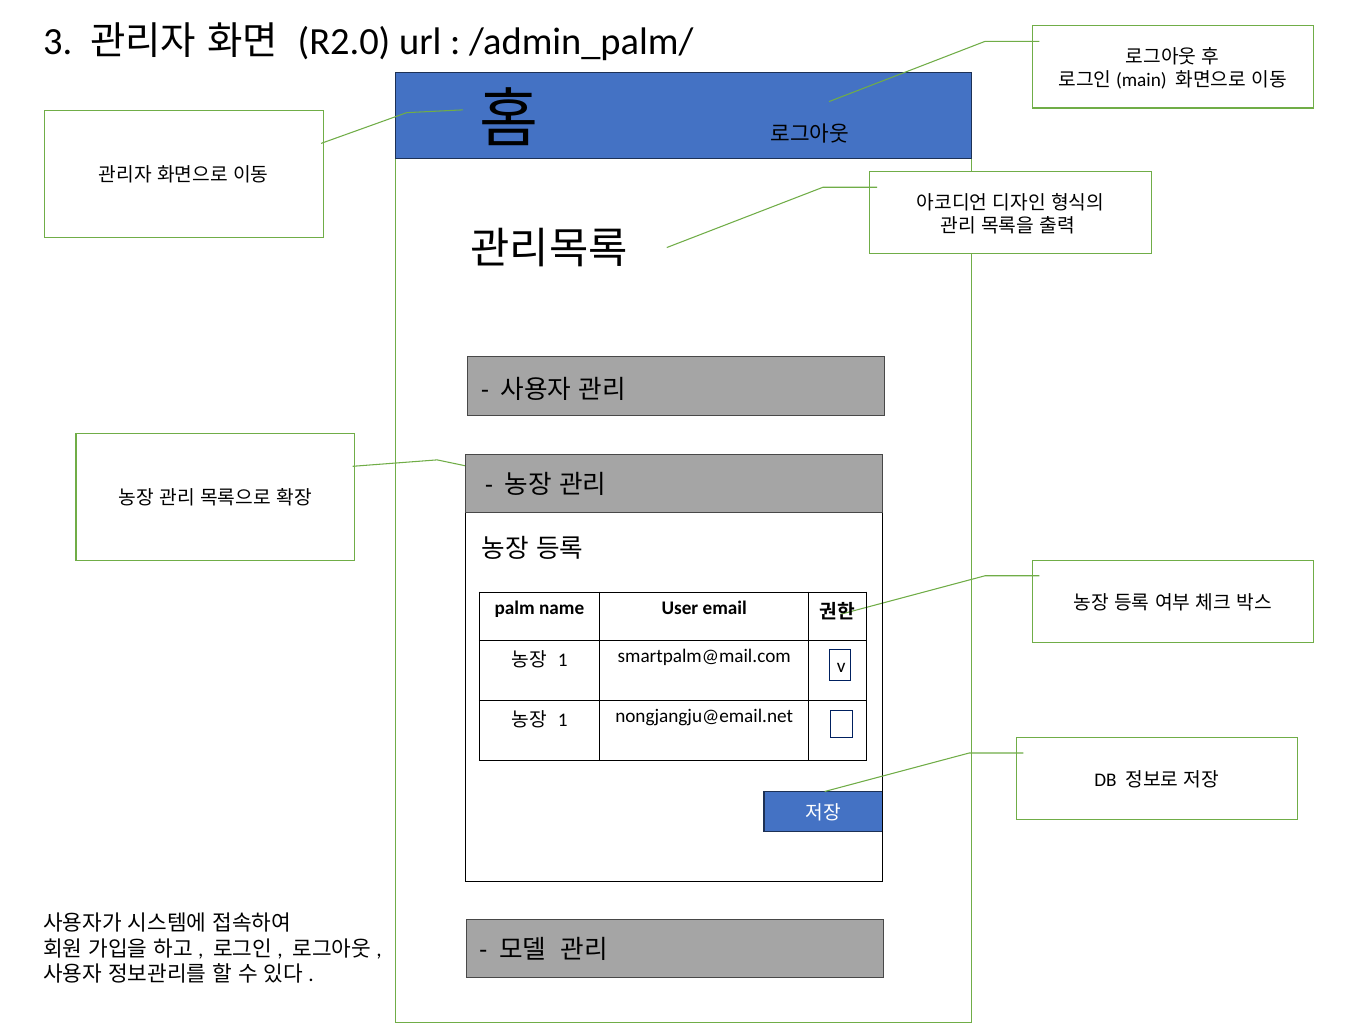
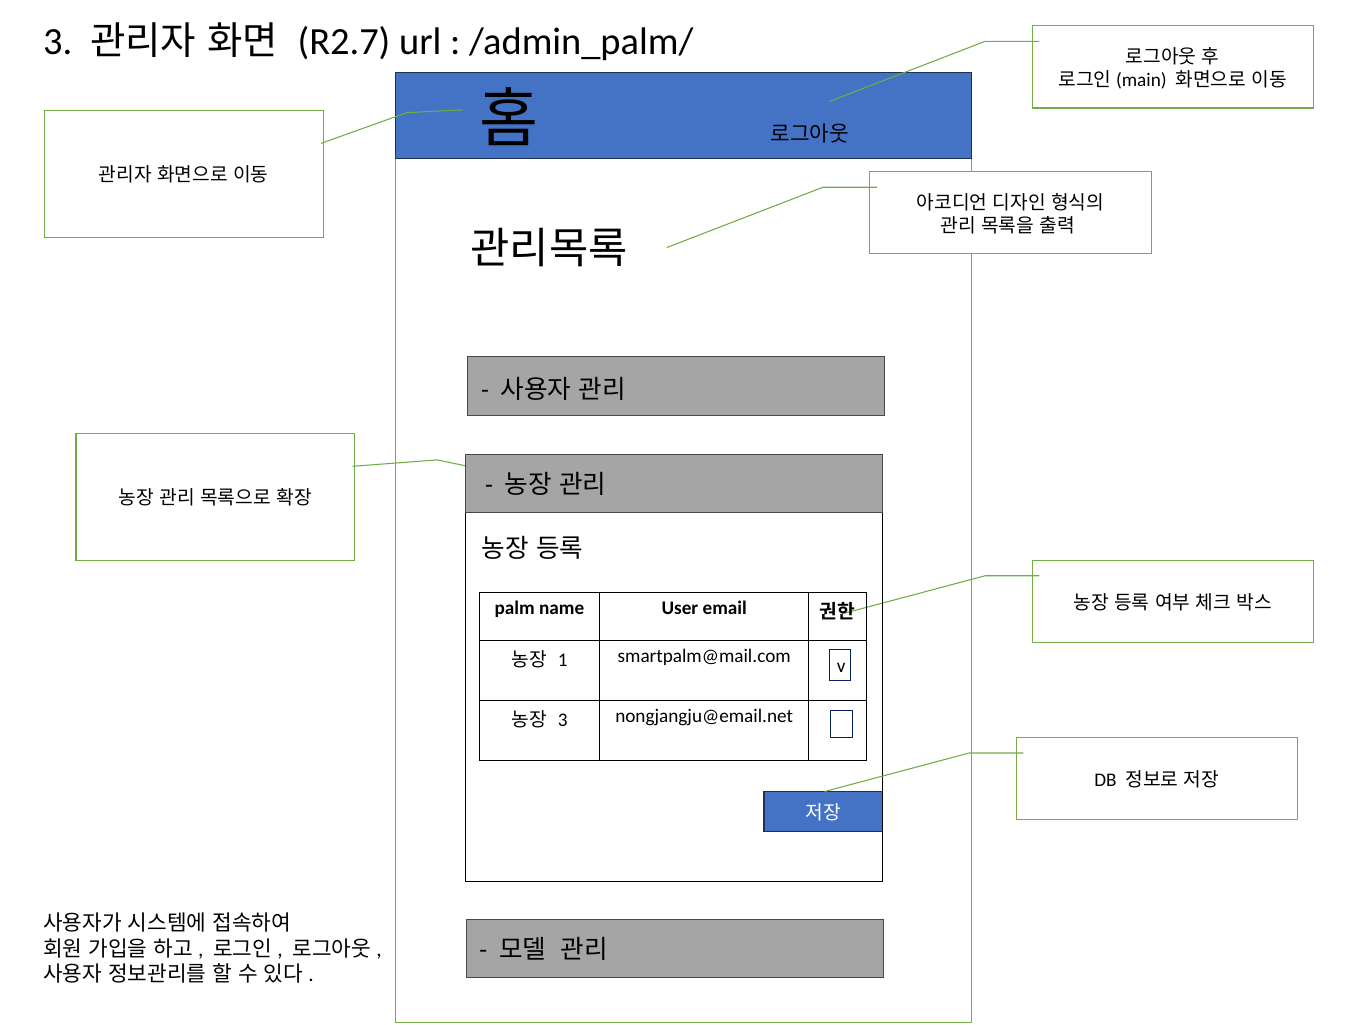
R2.0: R2.0 -> R2.7
1 at (563, 720): 1 -> 3
